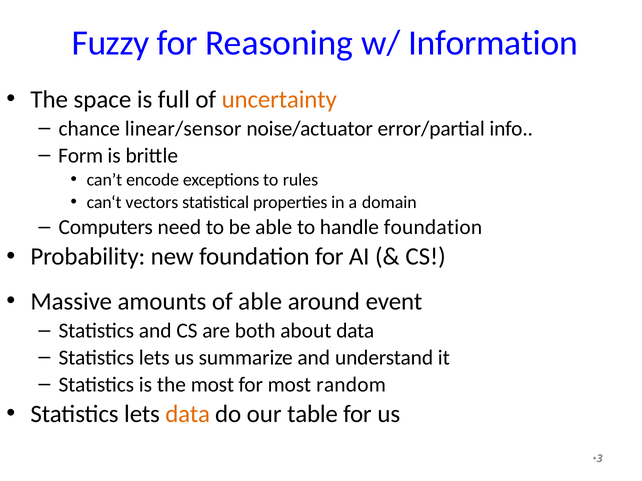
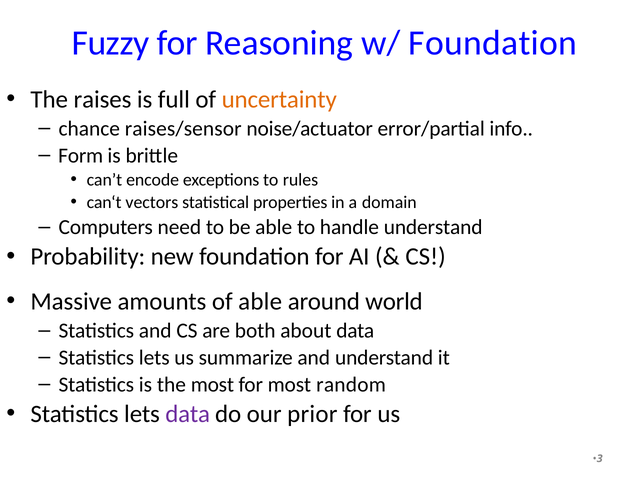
w/ Information: Information -> Foundation
space: space -> raises
linear/sensor: linear/sensor -> raises/sensor
handle foundation: foundation -> understand
event: event -> world
data at (188, 414) colour: orange -> purple
table: table -> prior
